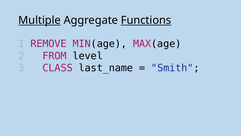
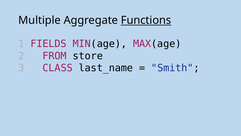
Multiple underline: present -> none
REMOVE: REMOVE -> FIELDS
level: level -> store
